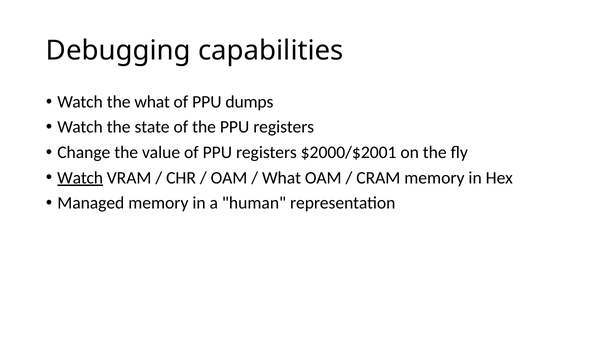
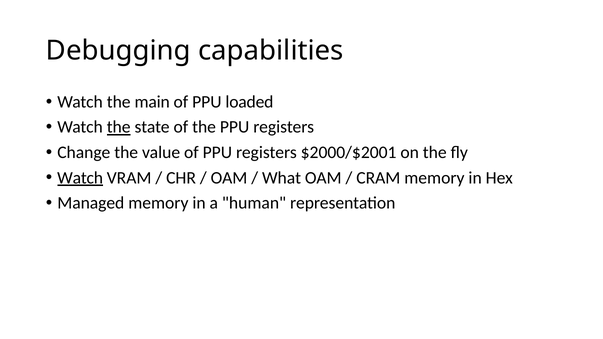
the what: what -> main
dumps: dumps -> loaded
the at (119, 127) underline: none -> present
